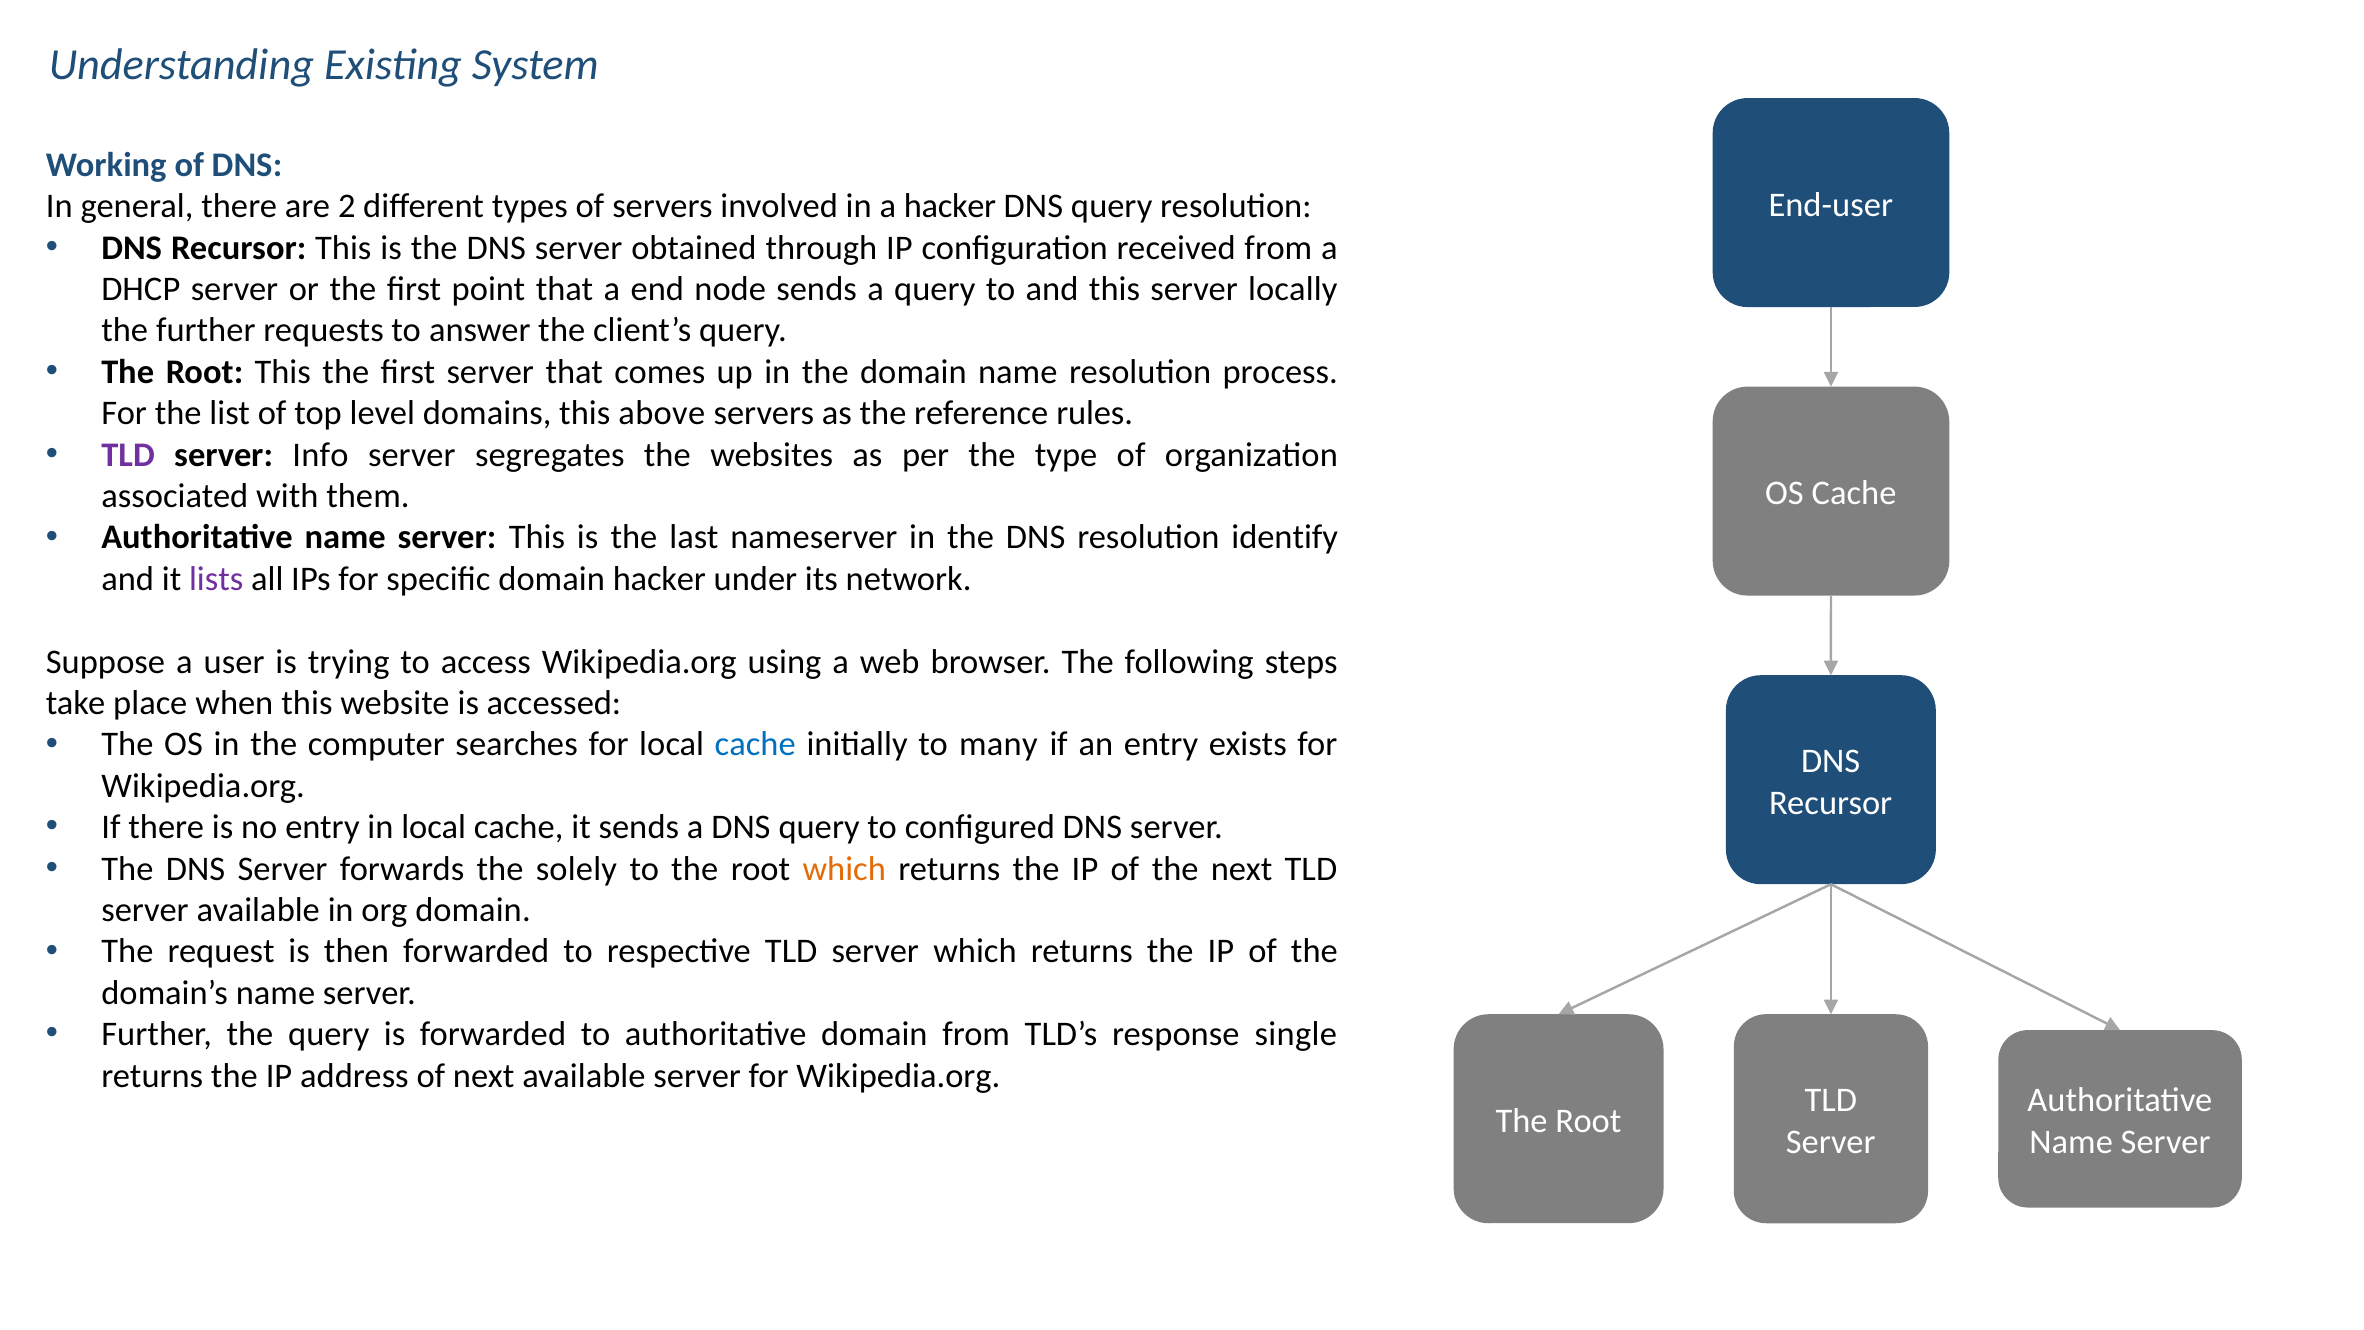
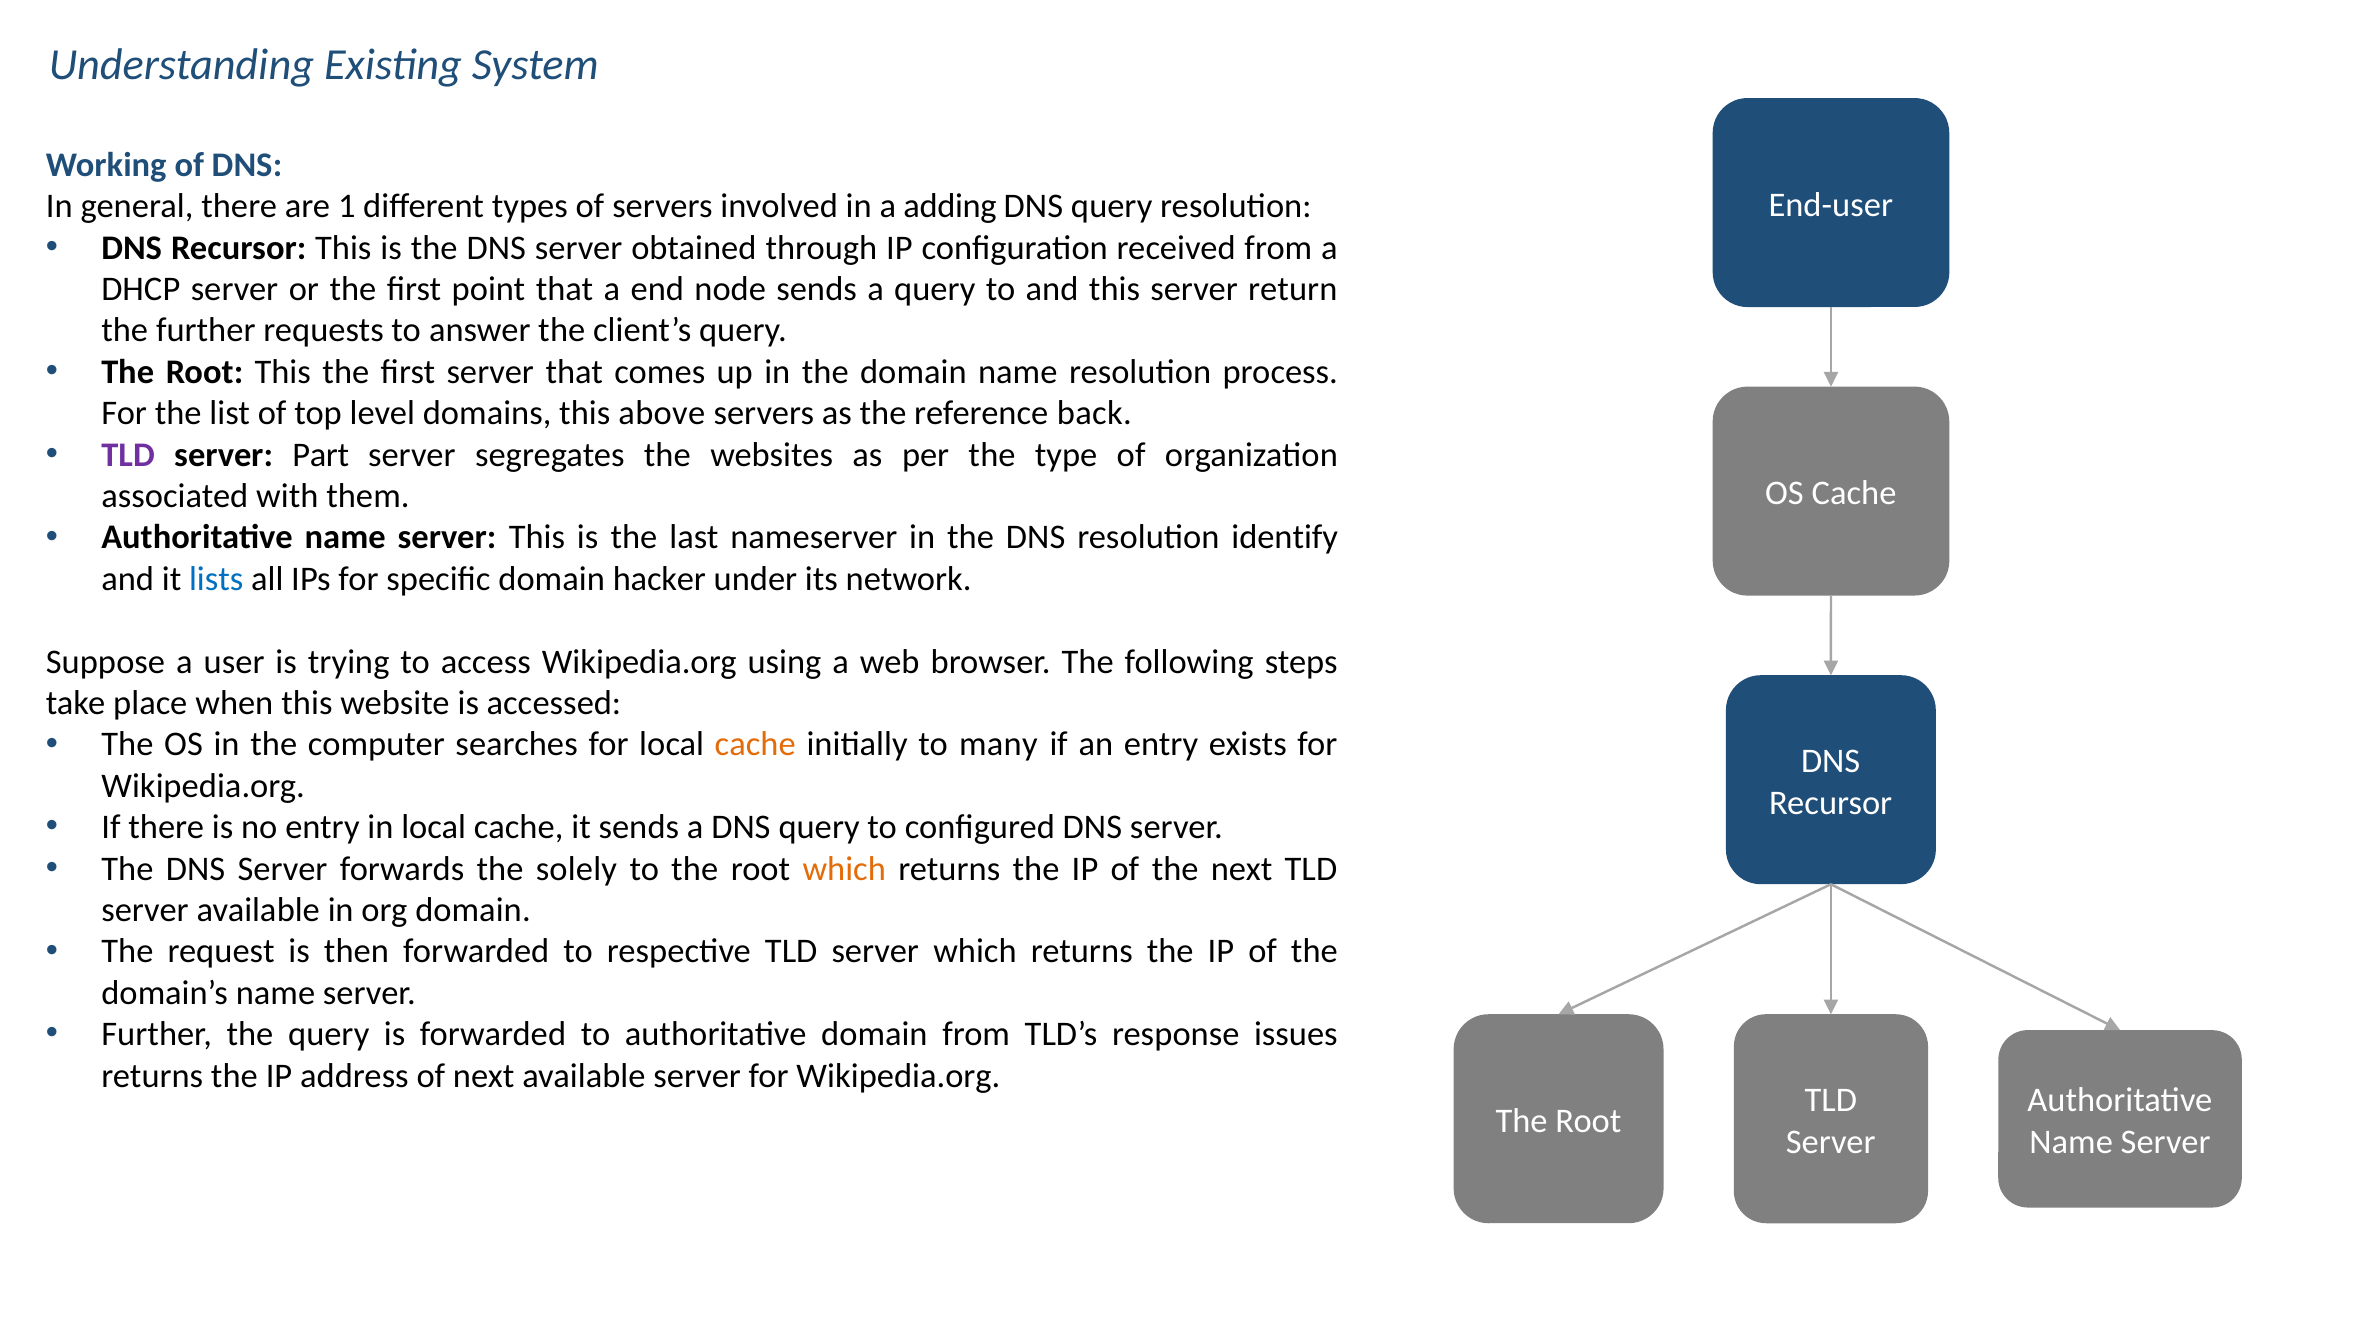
2: 2 -> 1
a hacker: hacker -> adding
locally: locally -> return
rules: rules -> back
Info: Info -> Part
lists colour: purple -> blue
cache at (755, 744) colour: blue -> orange
single: single -> issues
